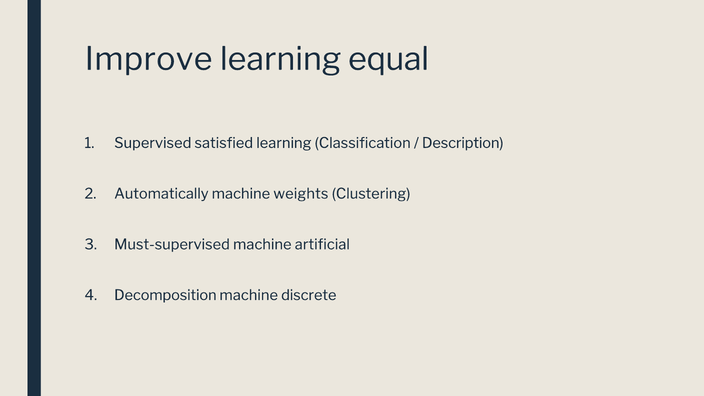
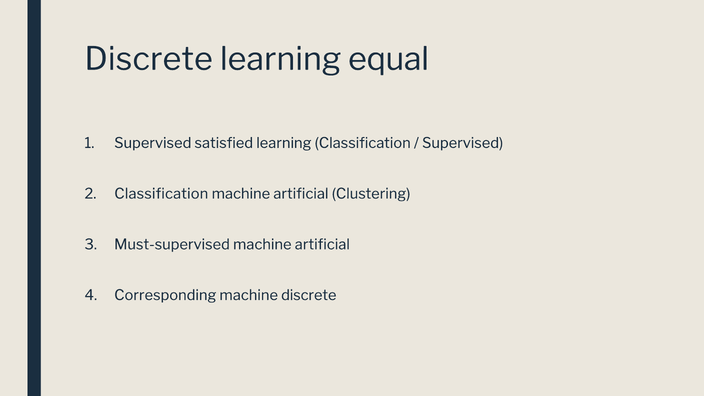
Improve at (149, 59): Improve -> Discrete
Description at (463, 143): Description -> Supervised
Automatically at (161, 194): Automatically -> Classification
weights at (301, 194): weights -> artificial
Decomposition: Decomposition -> Corresponding
